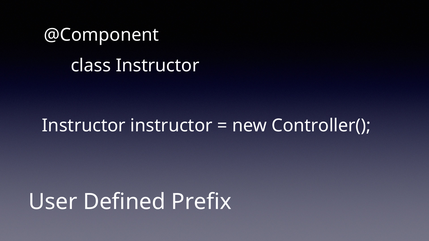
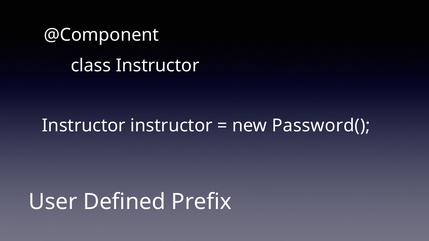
Controller(: Controller( -> Password(
